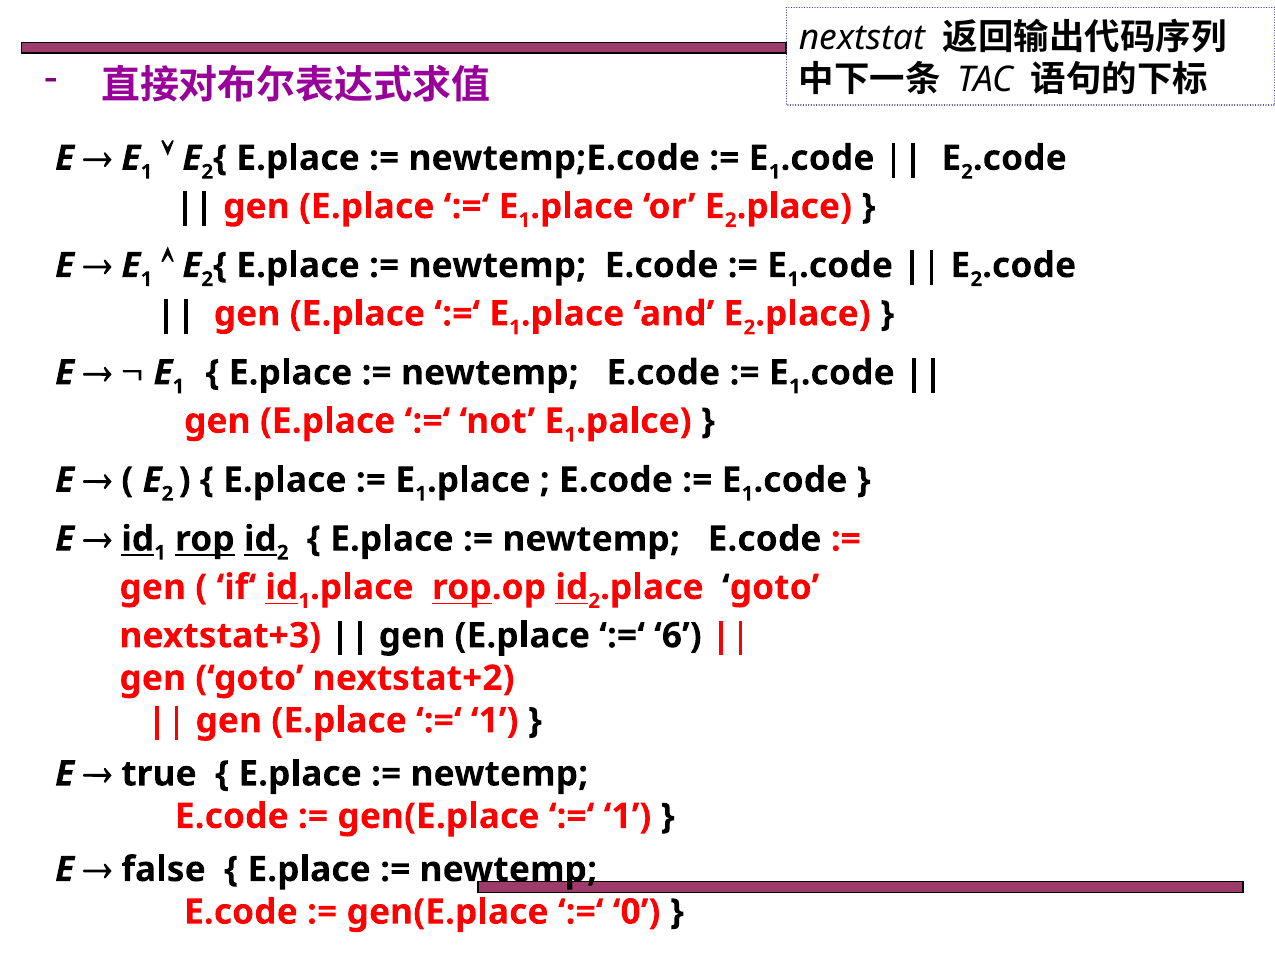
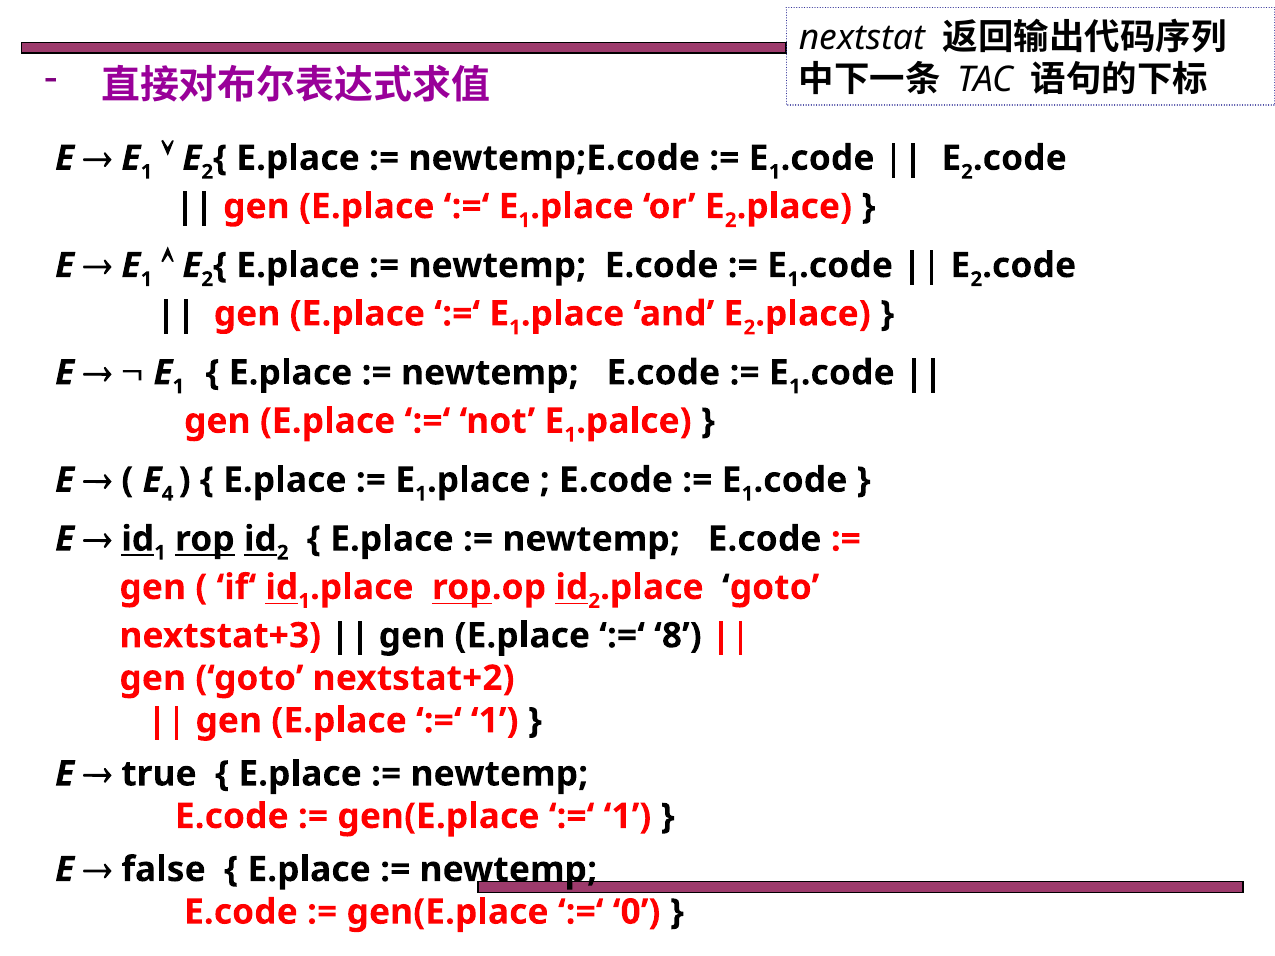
2 at (168, 494): 2 -> 4
6: 6 -> 8
